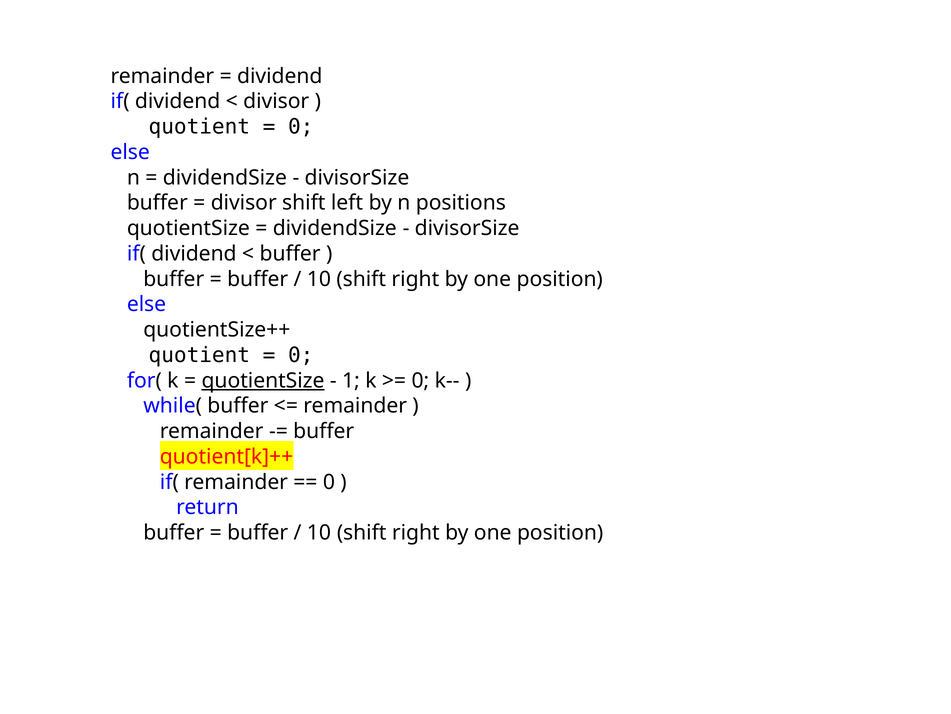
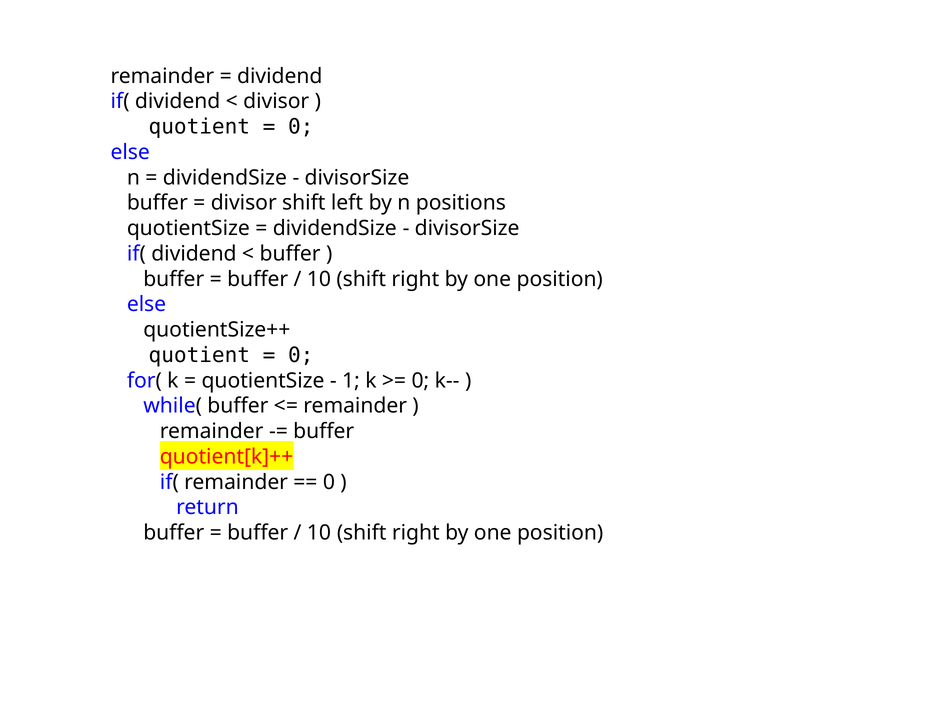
quotientSize at (263, 380) underline: present -> none
